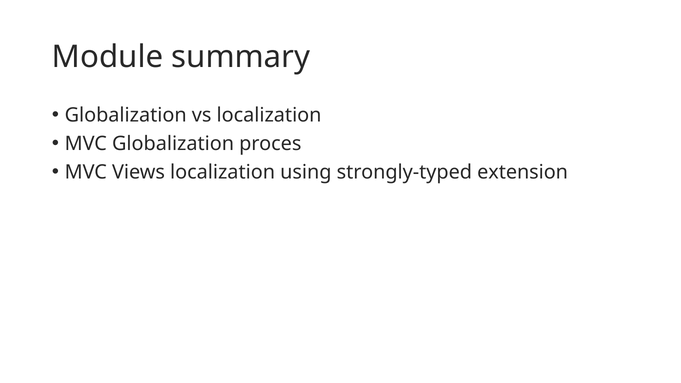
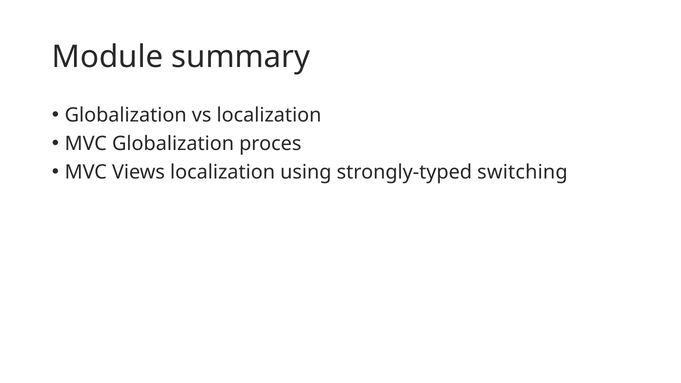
extension: extension -> switching
